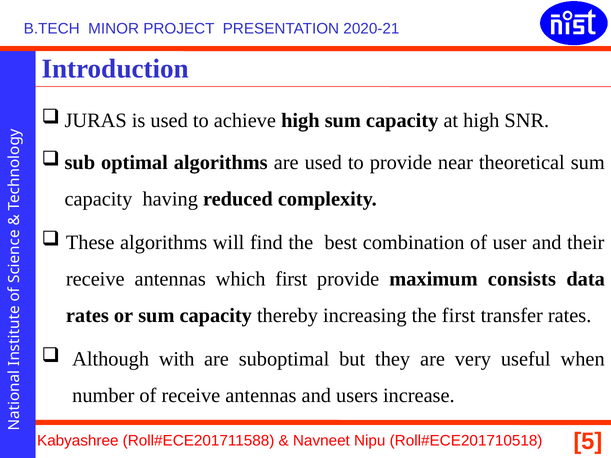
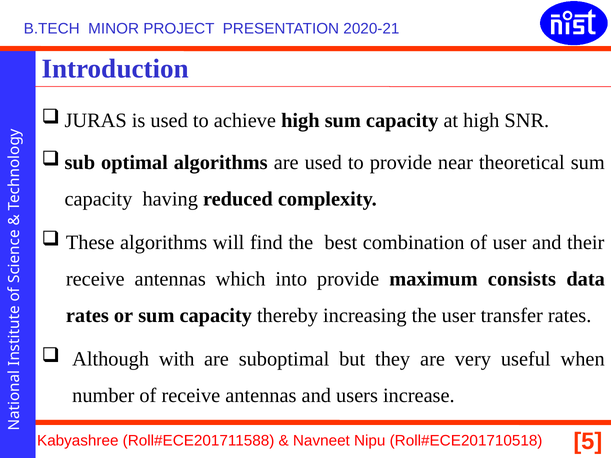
which first: first -> into
the first: first -> user
